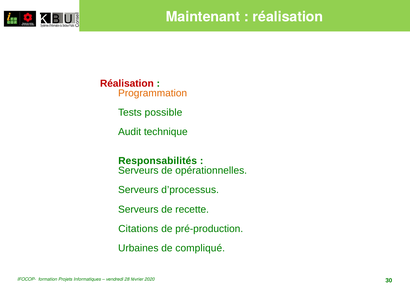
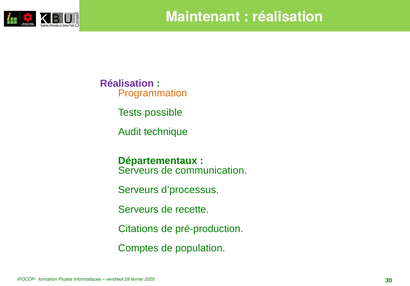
Réalisation at (127, 83) colour: red -> purple
Responsabilités: Responsabilités -> Départementaux
opérationnelles: opérationnelles -> communication
Urbaines: Urbaines -> Comptes
compliqué: compliqué -> population
